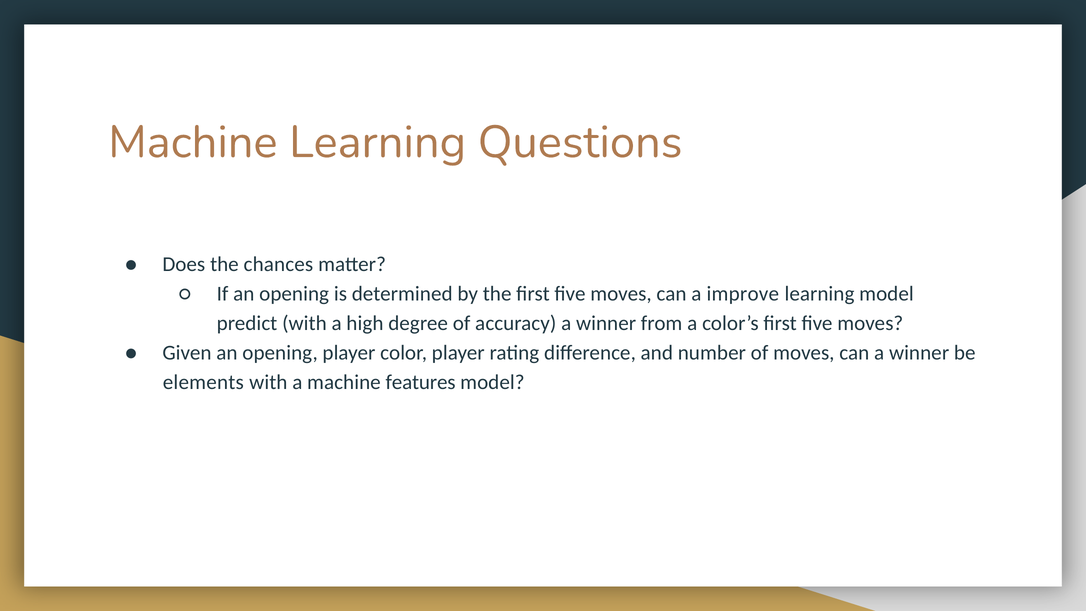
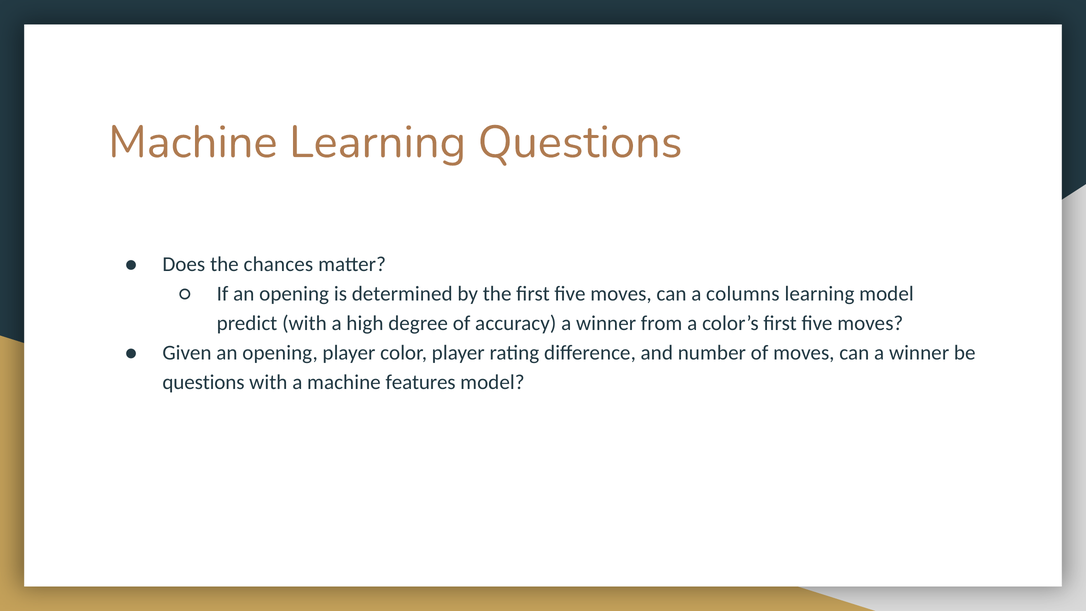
improve: improve -> columns
elements at (203, 382): elements -> questions
